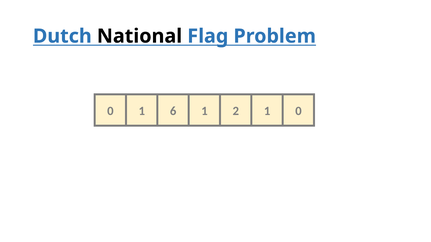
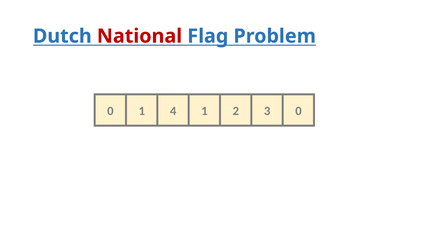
National colour: black -> red
6: 6 -> 4
2 1: 1 -> 3
